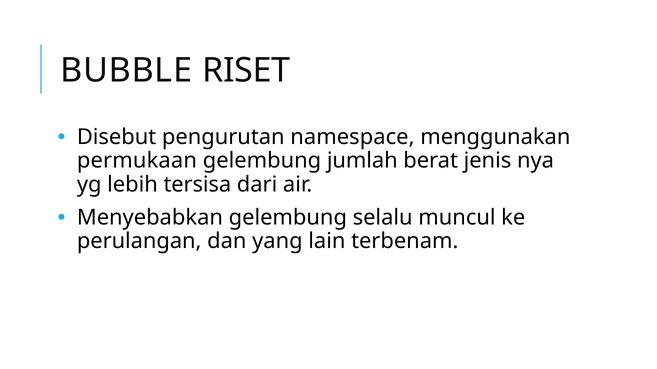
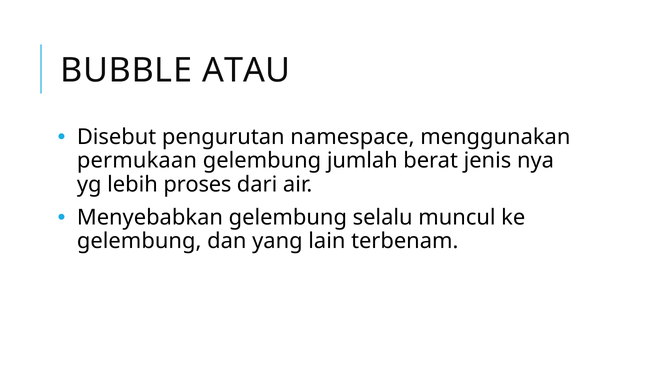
RISET: RISET -> ATAU
tersisa: tersisa -> proses
perulangan at (139, 242): perulangan -> gelembung
